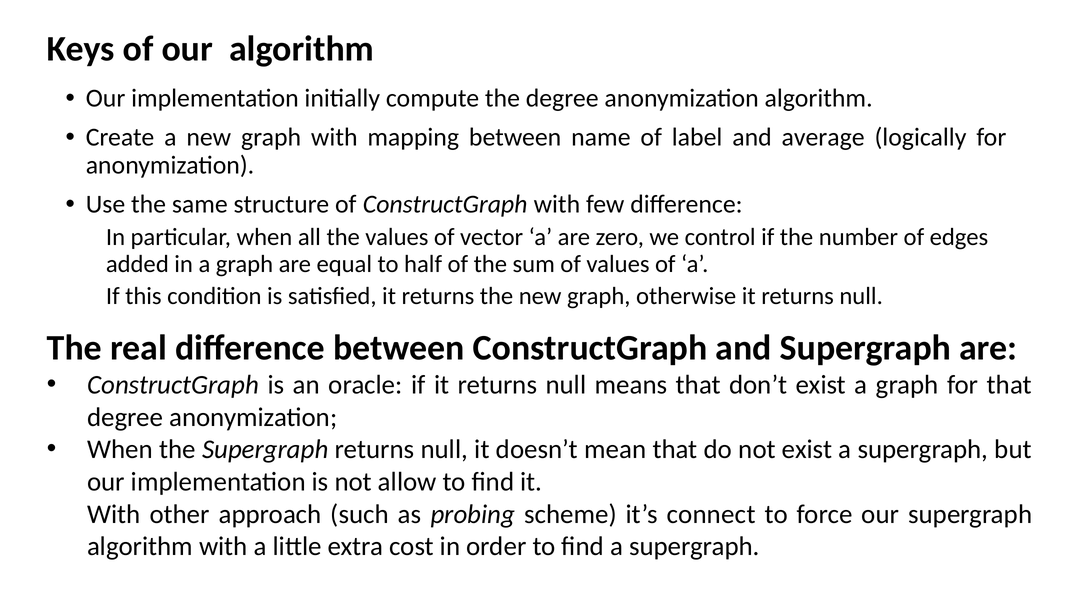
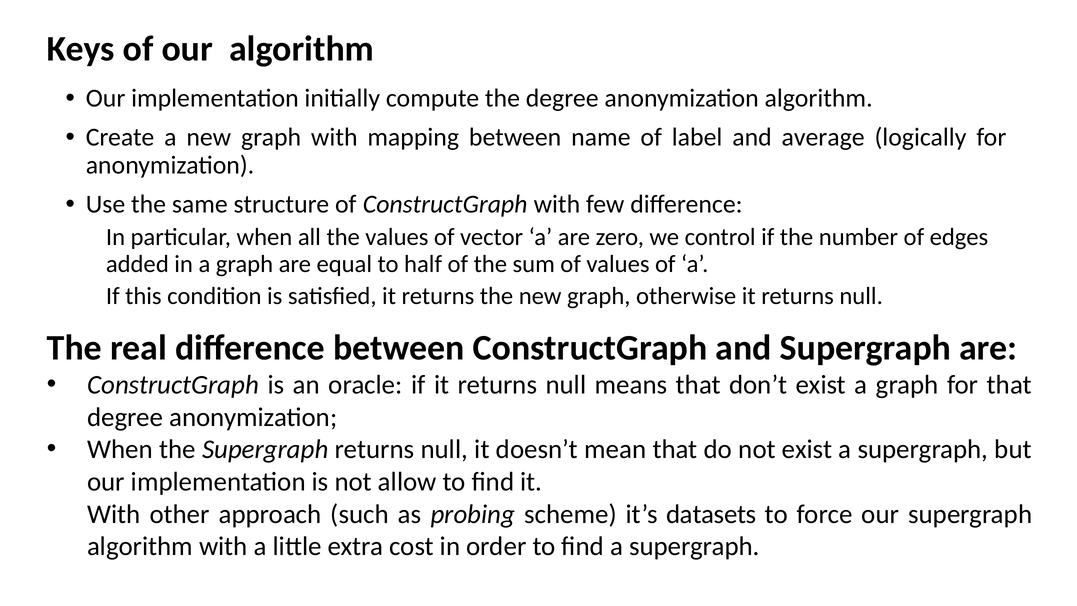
connect: connect -> datasets
